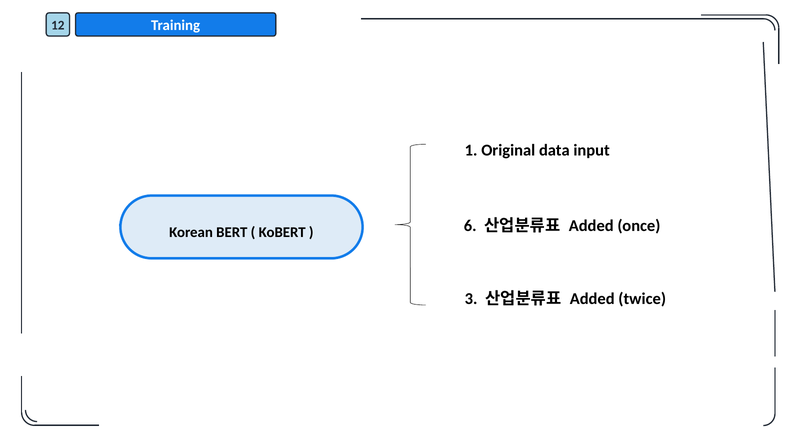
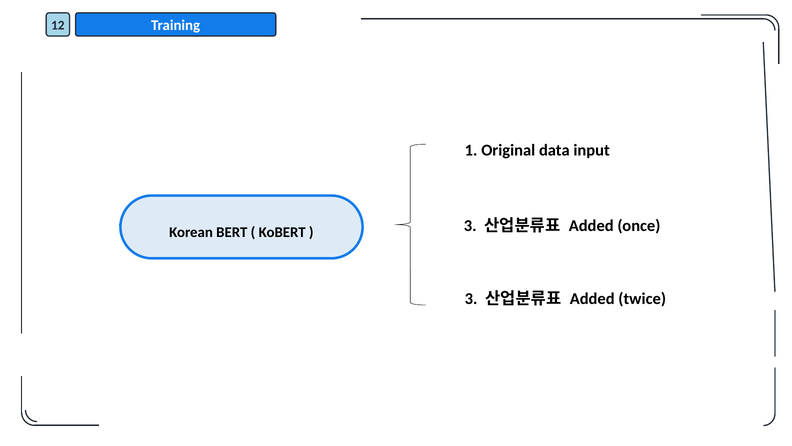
6 at (470, 225): 6 -> 3
